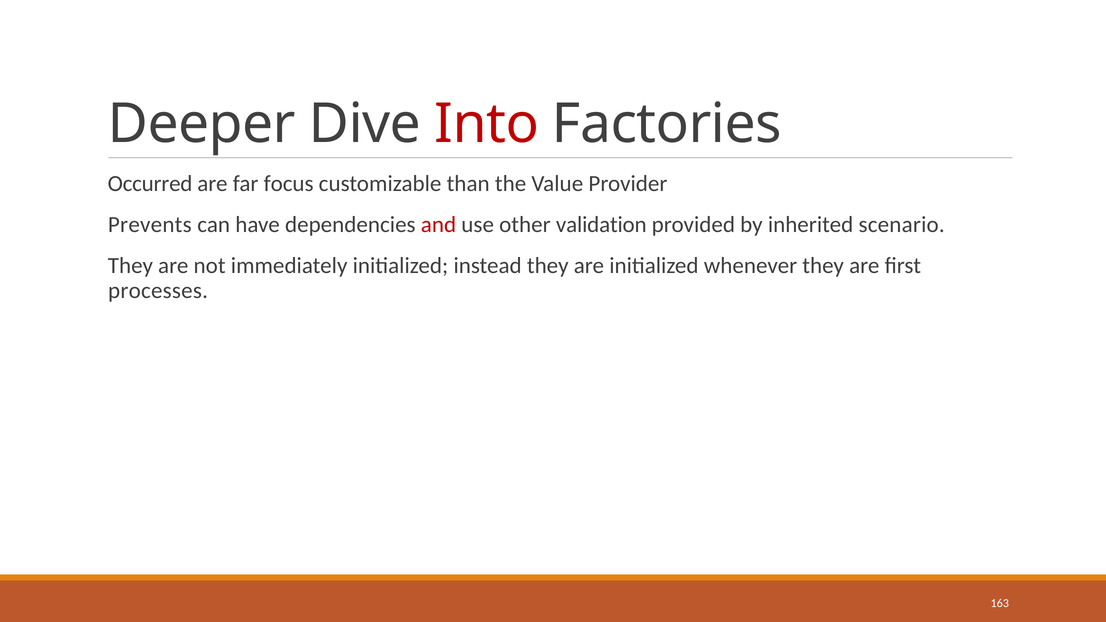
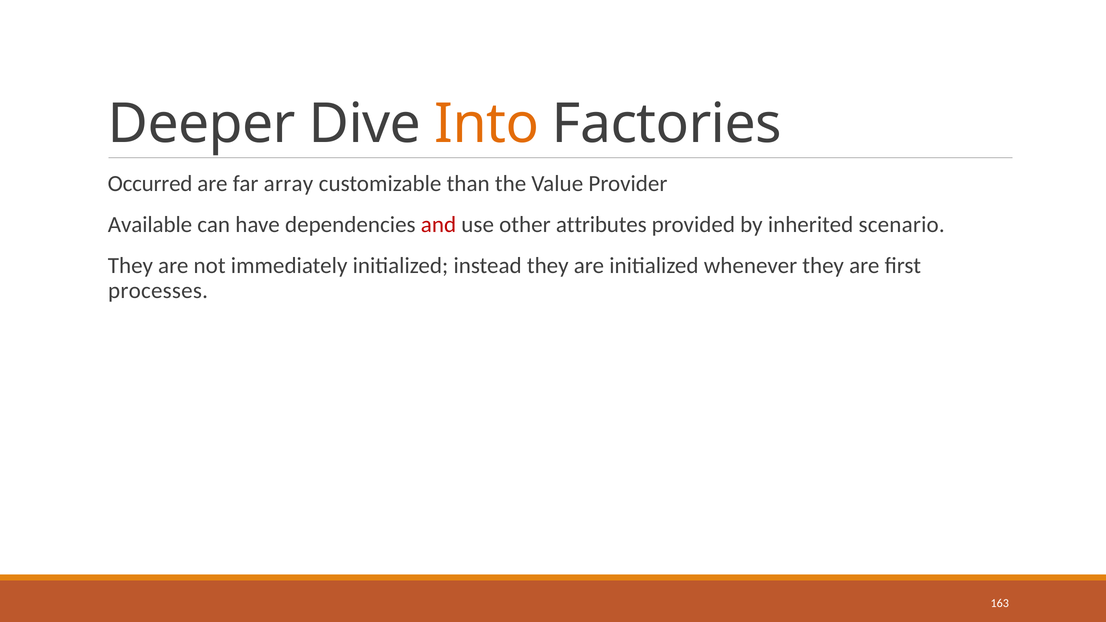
Into colour: red -> orange
focus: focus -> array
Prevents: Prevents -> Available
validation: validation -> attributes
